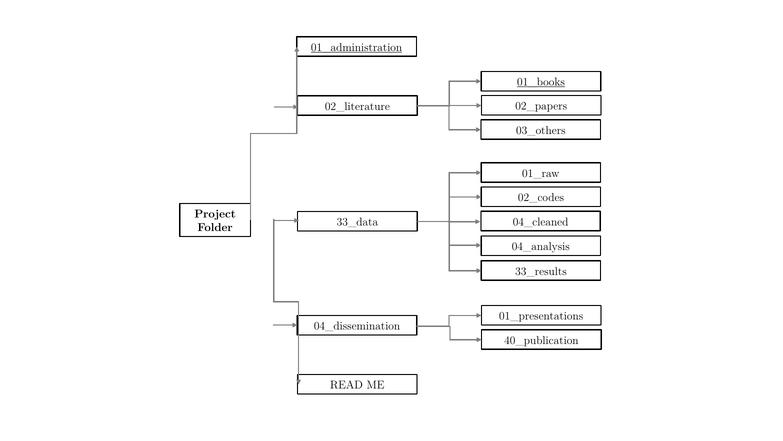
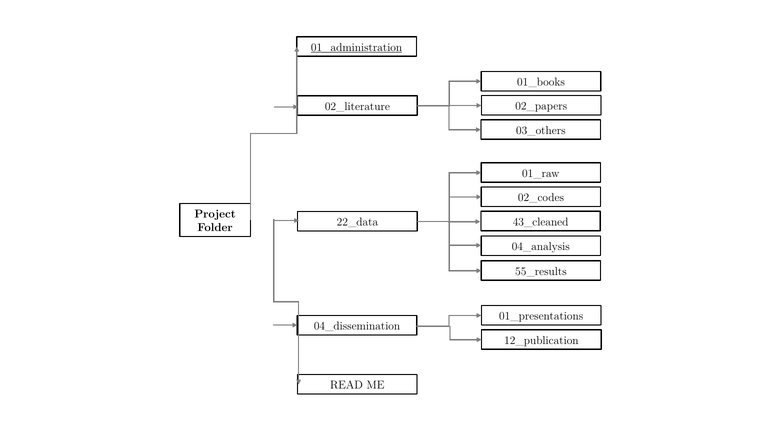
01_books underline: present -> none
04_cleaned: 04_cleaned -> 43_cleaned
33_data: 33_data -> 22_data
33_results: 33_results -> 55_results
40_publication: 40_publication -> 12_publication
